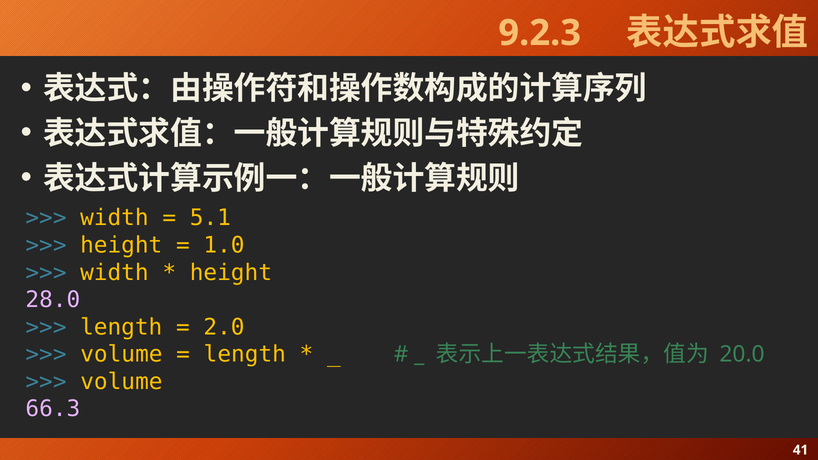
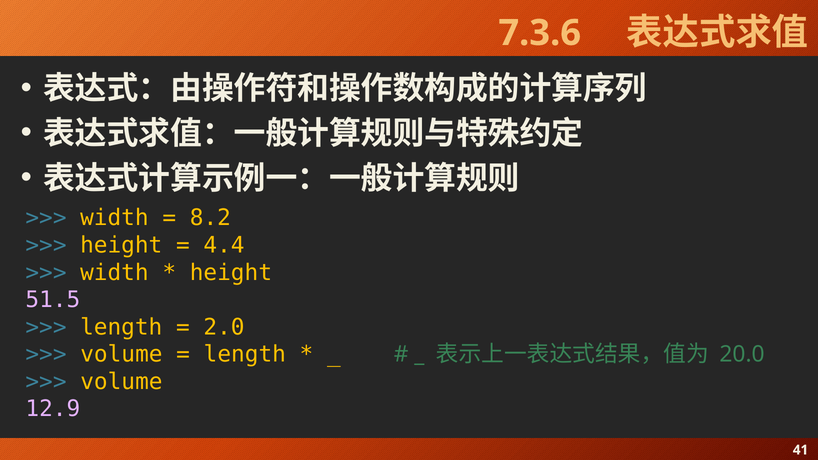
9.2.3: 9.2.3 -> 7.3.6
5.1: 5.1 -> 8.2
1.0: 1.0 -> 4.4
28.0: 28.0 -> 51.5
66.3: 66.3 -> 12.9
